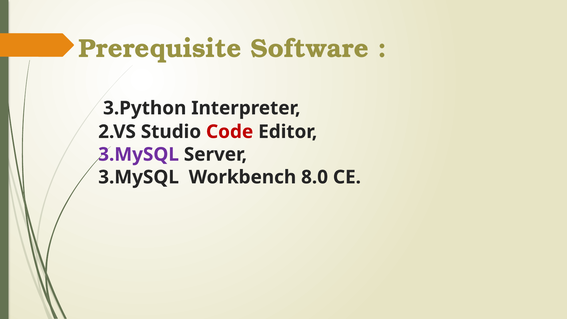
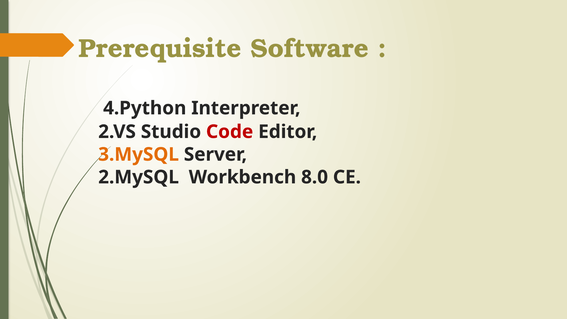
3.Python: 3.Python -> 4.Python
3.MySQL at (139, 154) colour: purple -> orange
3.MySQL at (139, 177): 3.MySQL -> 2.MySQL
